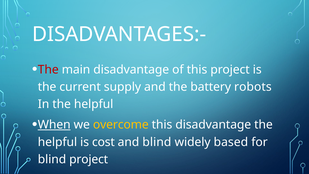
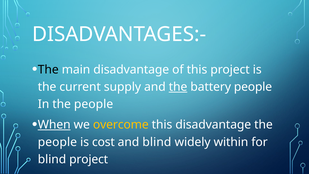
The at (48, 69) colour: red -> black
the at (178, 87) underline: none -> present
battery robots: robots -> people
In the helpful: helpful -> people
helpful at (57, 142): helpful -> people
based: based -> within
